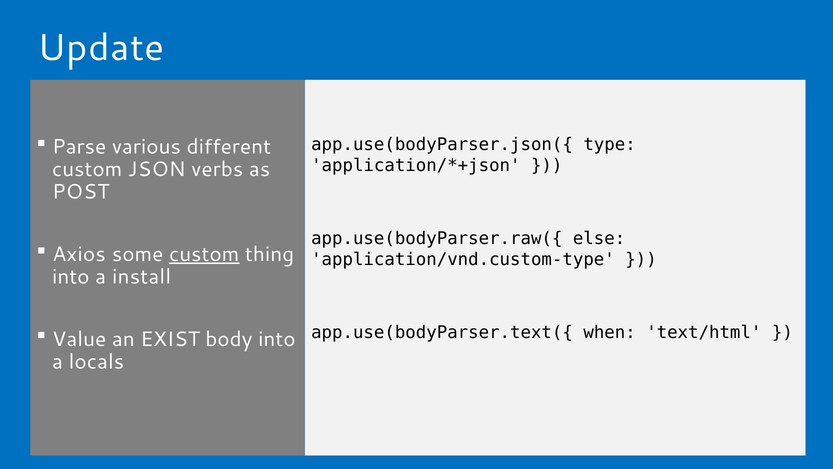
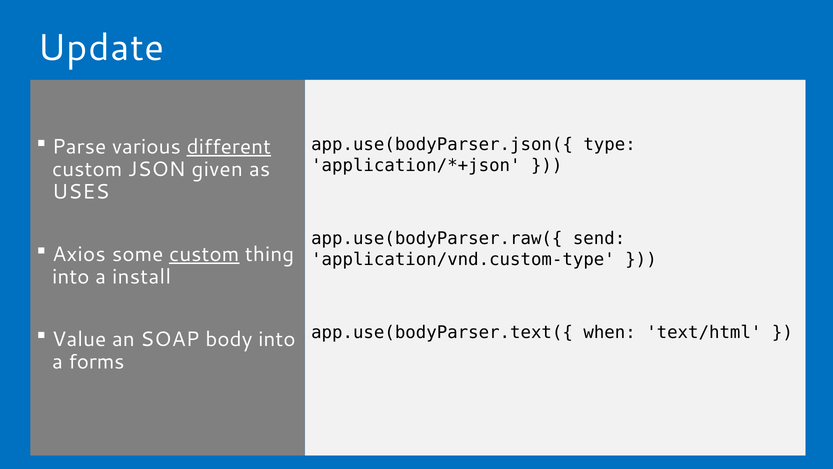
different underline: none -> present
verbs: verbs -> given
POST: POST -> USES
else: else -> send
EXIST: EXIST -> SOAP
locals: locals -> forms
